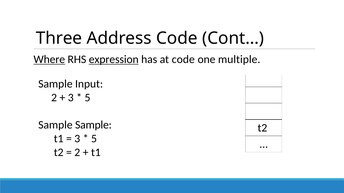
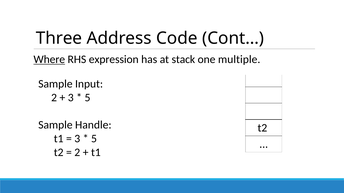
expression underline: present -> none
at code: code -> stack
Sample Sample: Sample -> Handle
